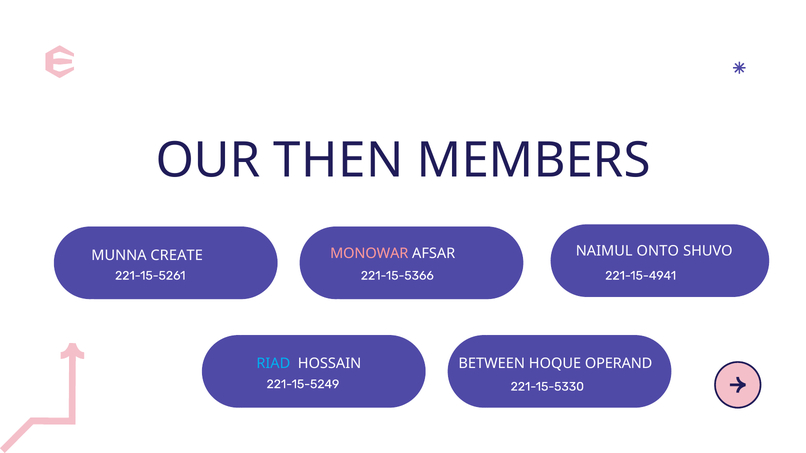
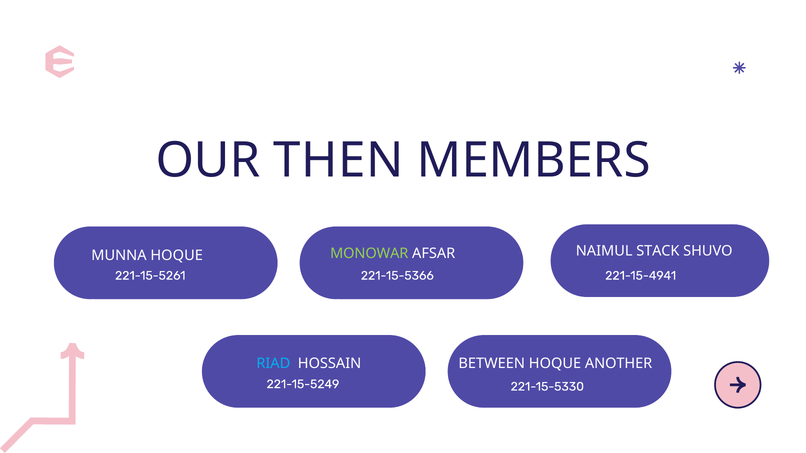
ONTO: ONTO -> STACK
MONOWAR colour: pink -> light green
MUNNA CREATE: CREATE -> HOQUE
OPERAND: OPERAND -> ANOTHER
